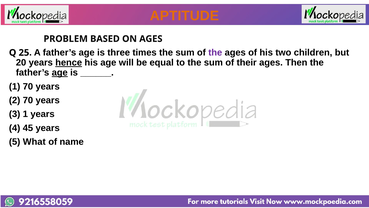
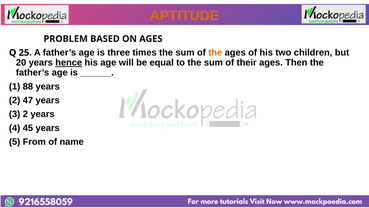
the at (215, 53) colour: purple -> orange
age at (60, 72) underline: present -> none
70 at (28, 86): 70 -> 88
2 70: 70 -> 47
3 1: 1 -> 2
What: What -> From
